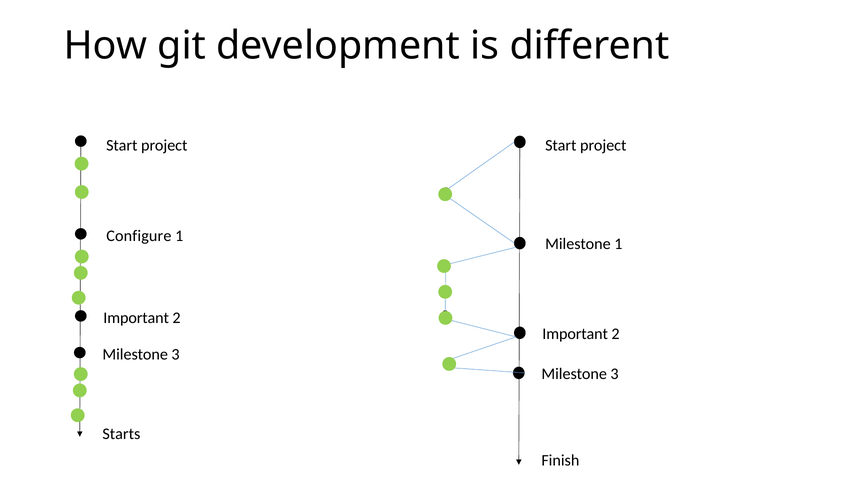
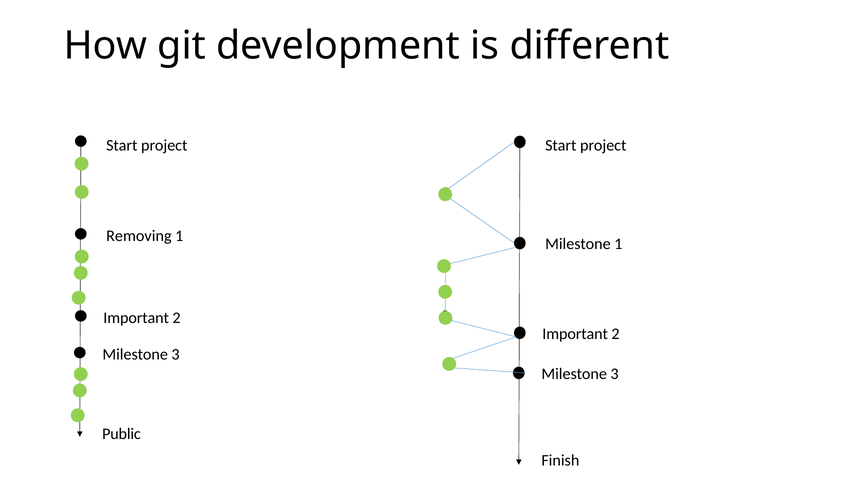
Configure: Configure -> Removing
Starts: Starts -> Public
